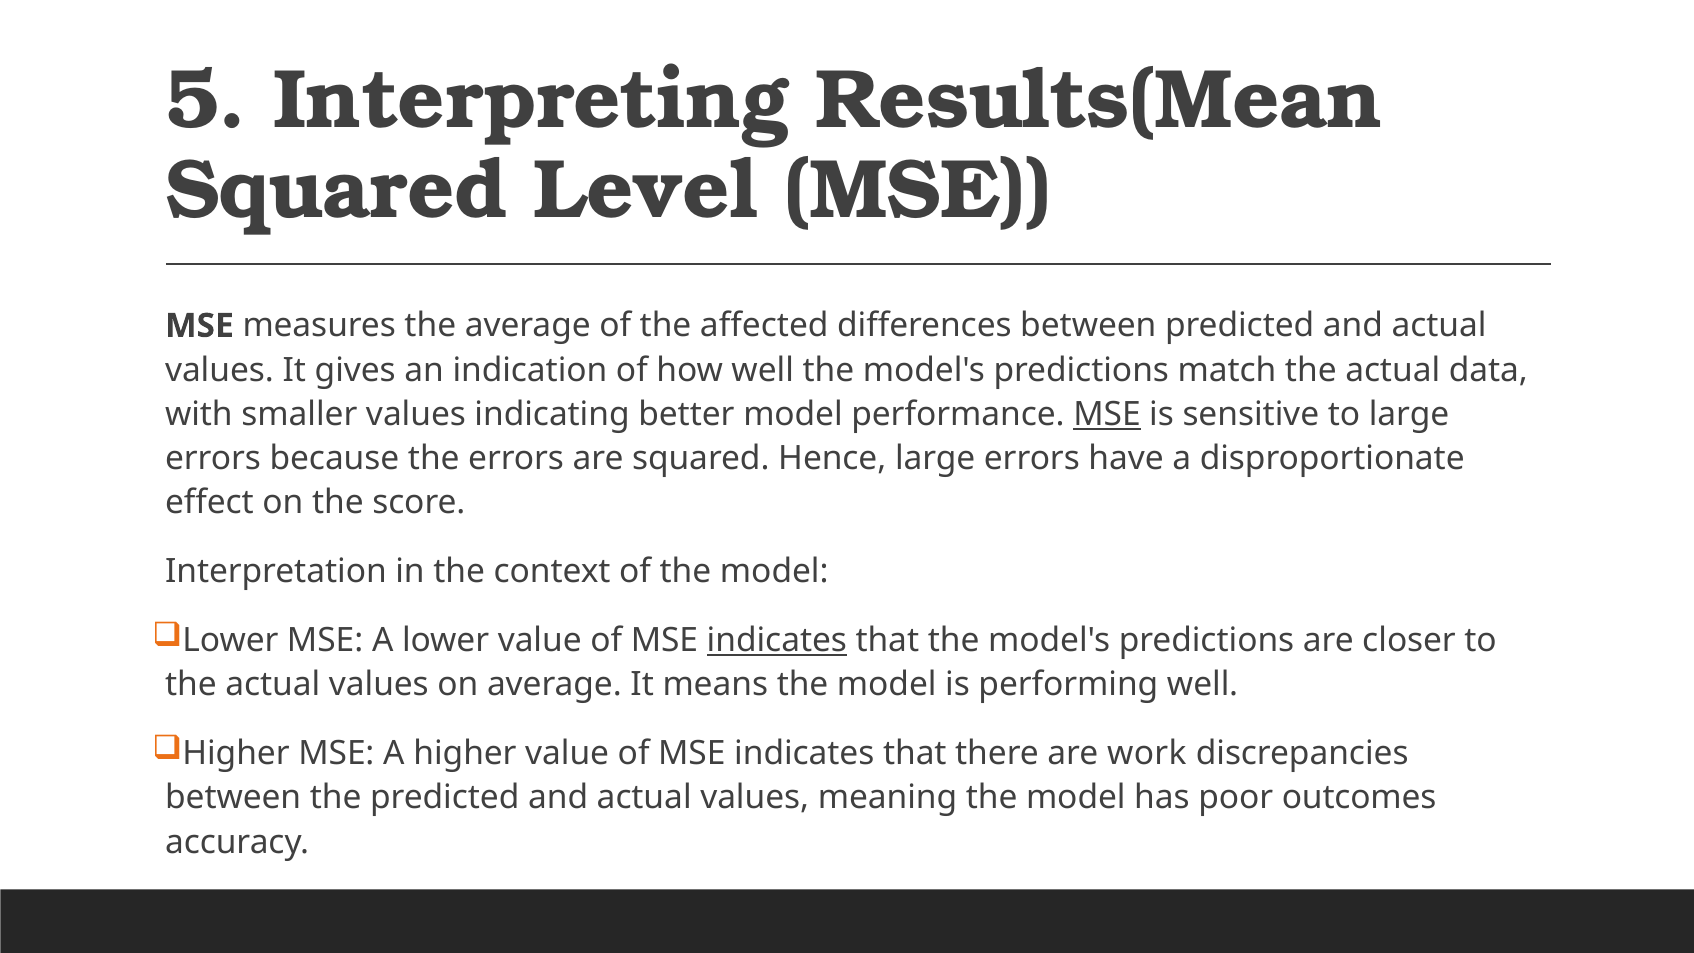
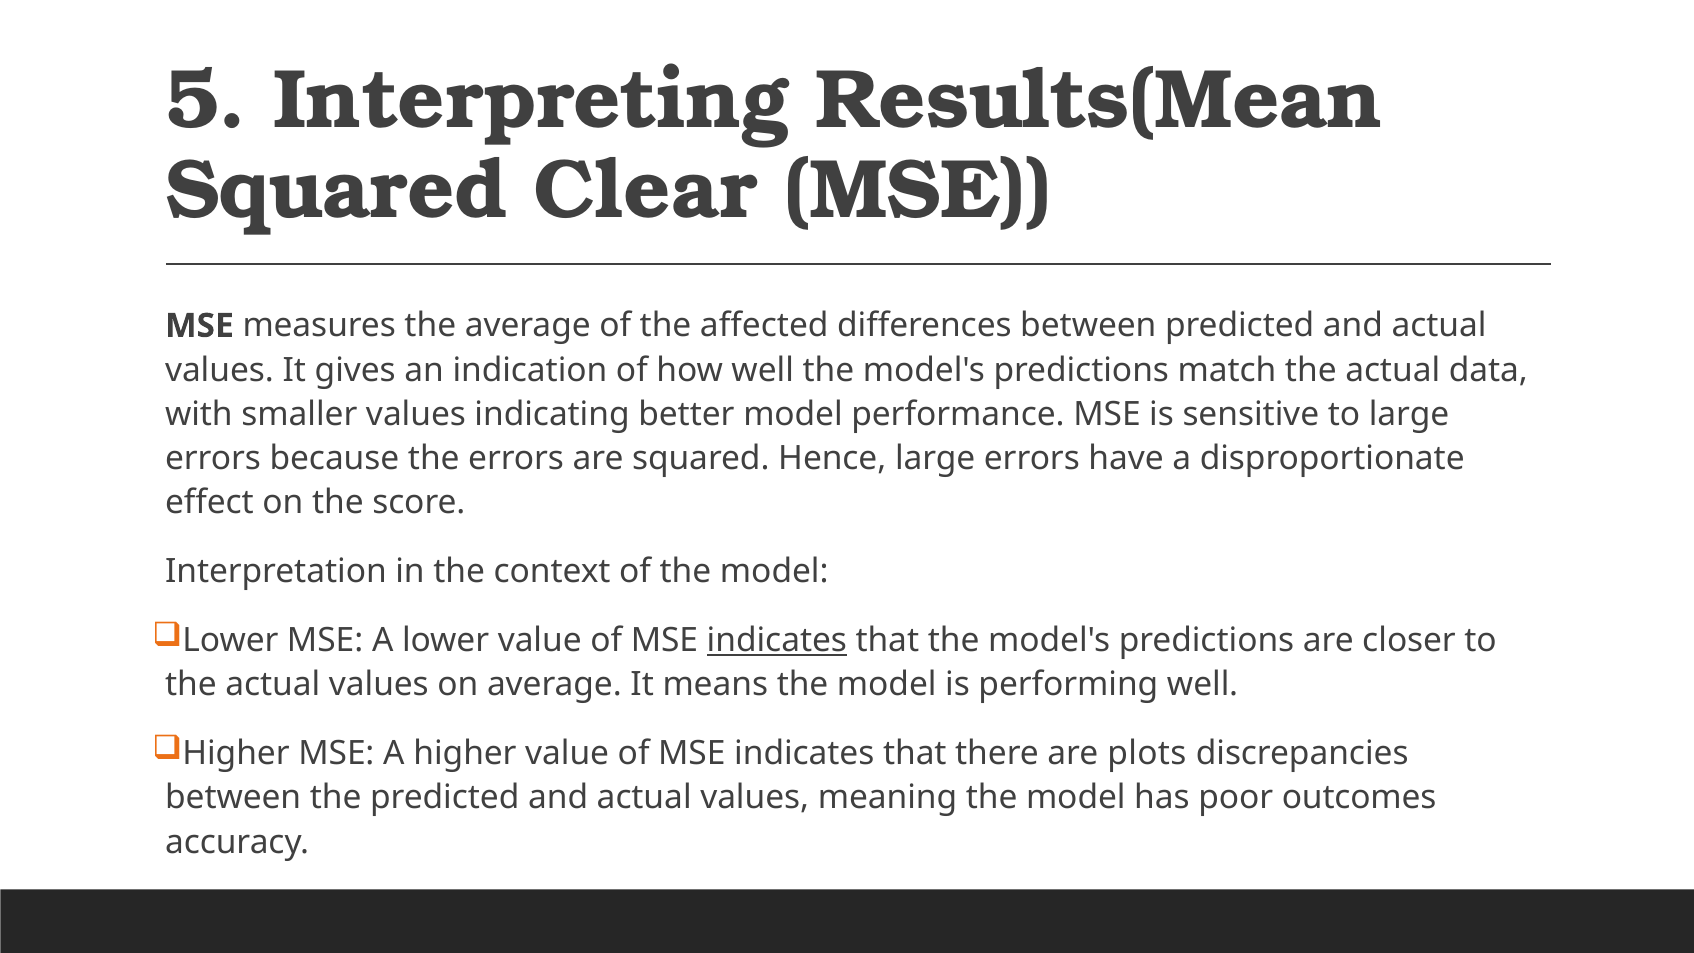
Level: Level -> Clear
MSE at (1107, 414) underline: present -> none
work: work -> plots
